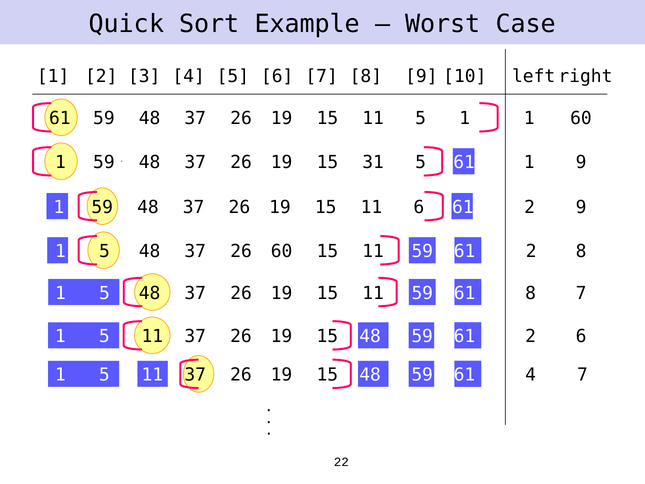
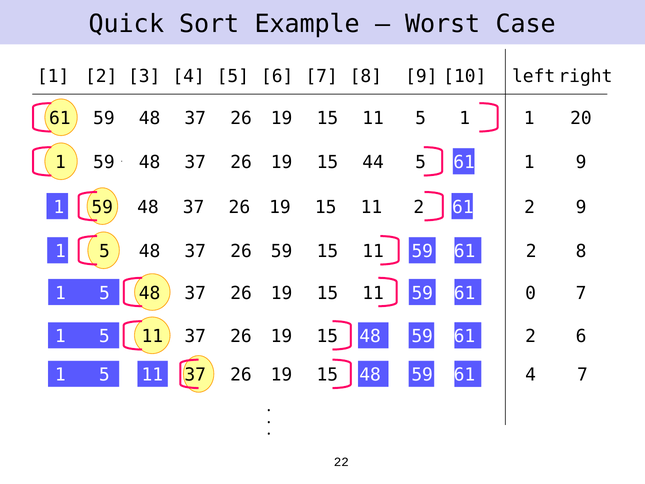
1 60: 60 -> 20
31: 31 -> 44
26 6: 6 -> 2
48 60: 60 -> 59
61 8: 8 -> 0
